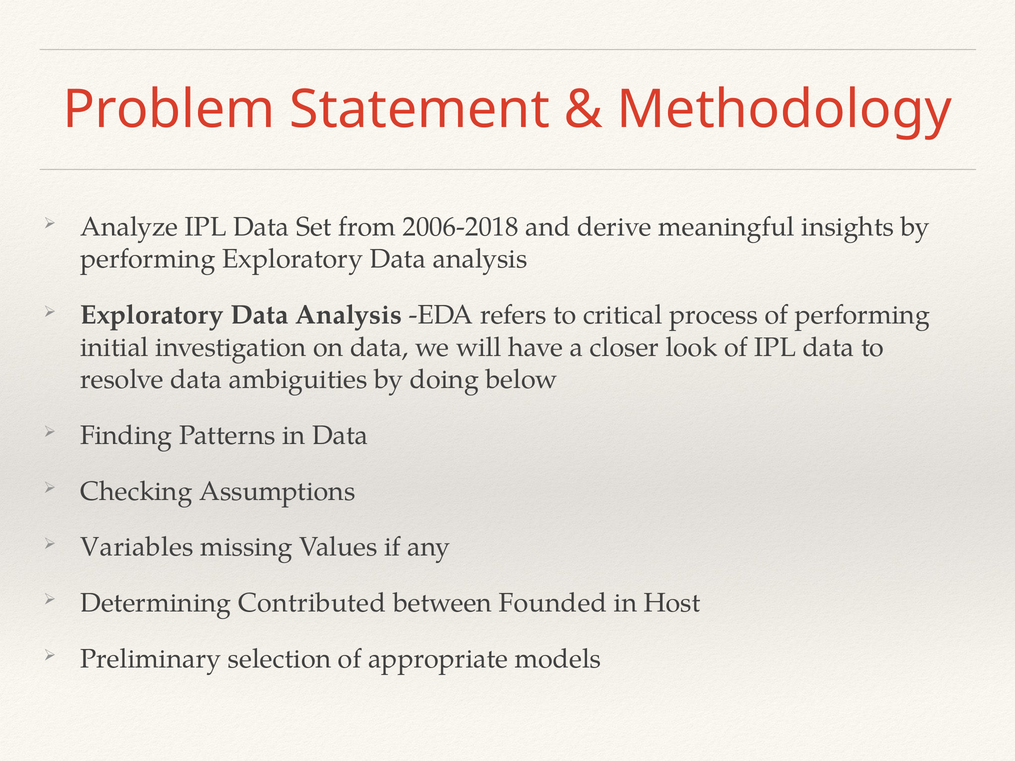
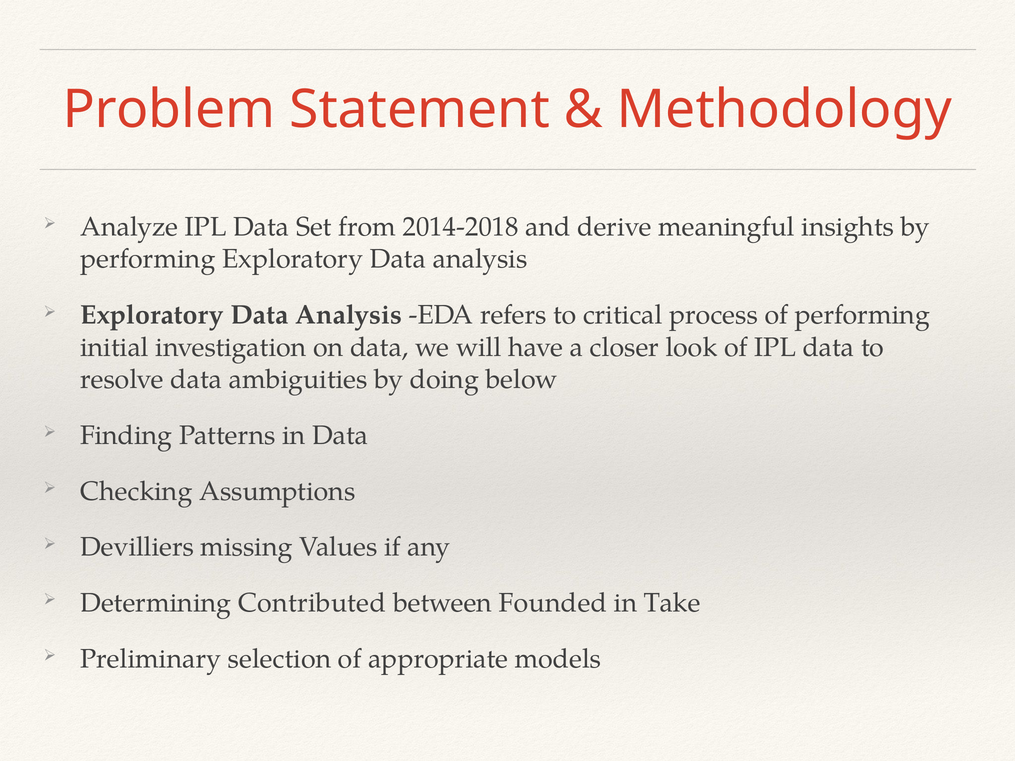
2006-2018: 2006-2018 -> 2014-2018
Variables: Variables -> Devilliers
Host: Host -> Take
